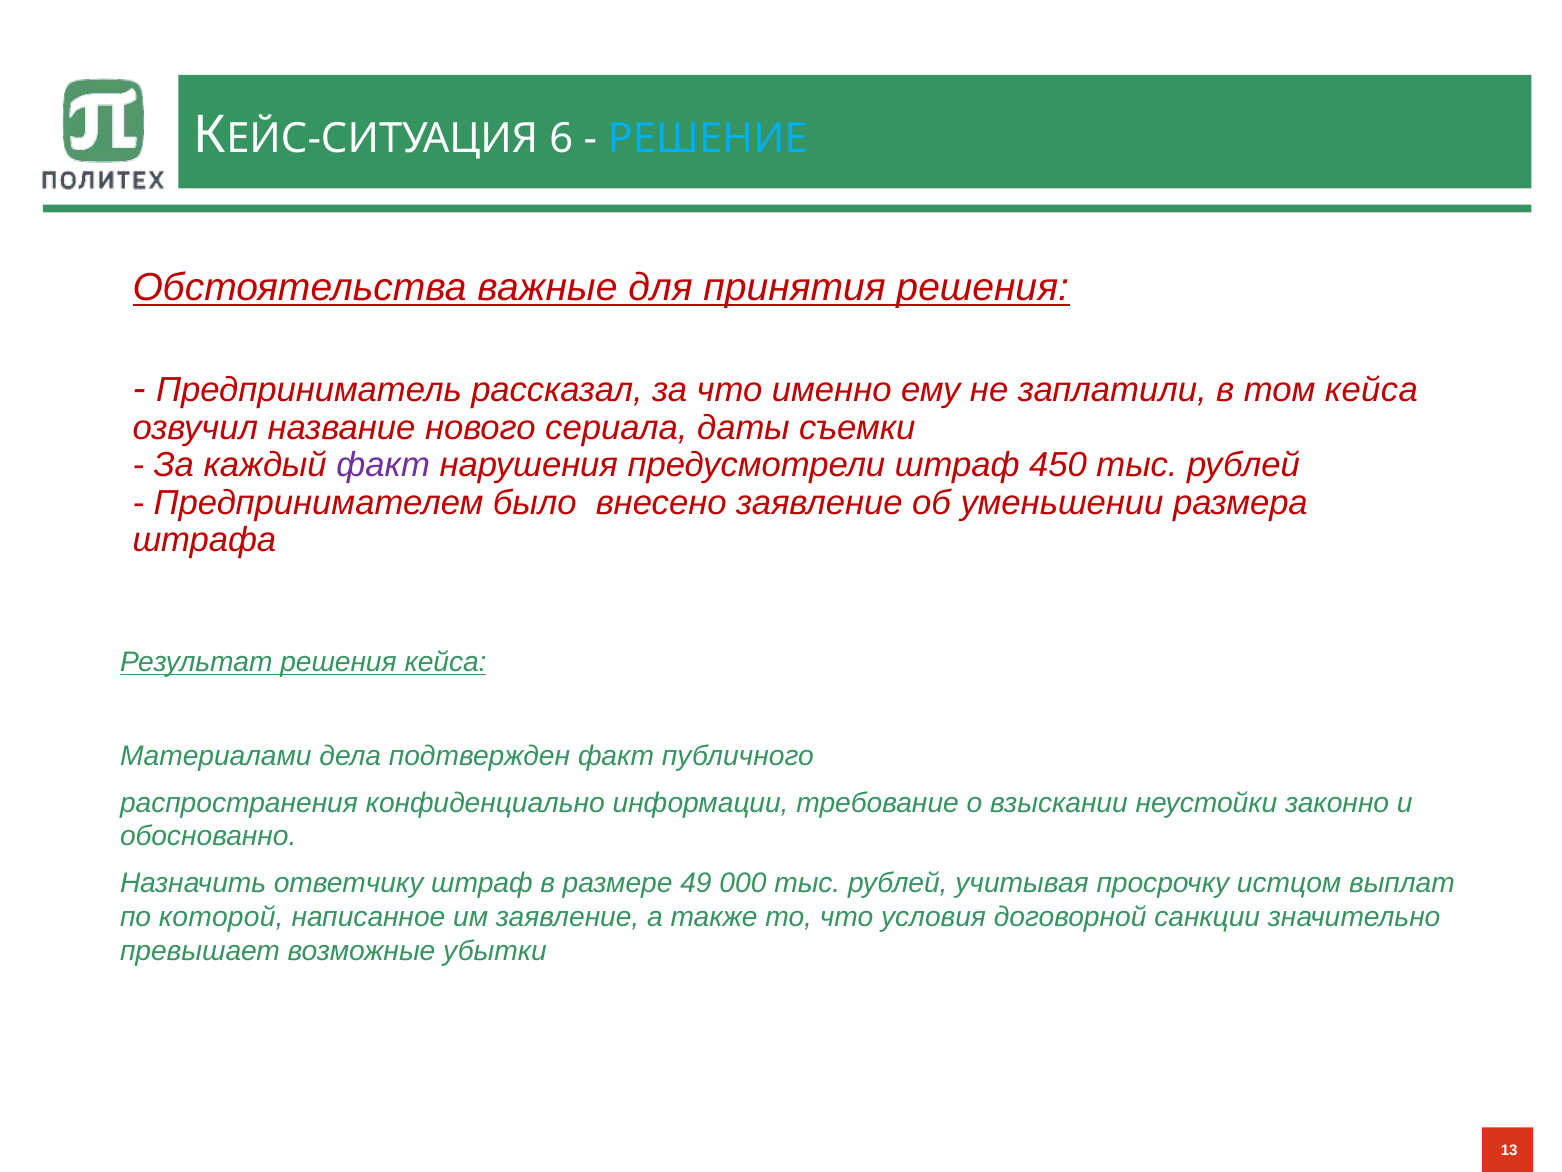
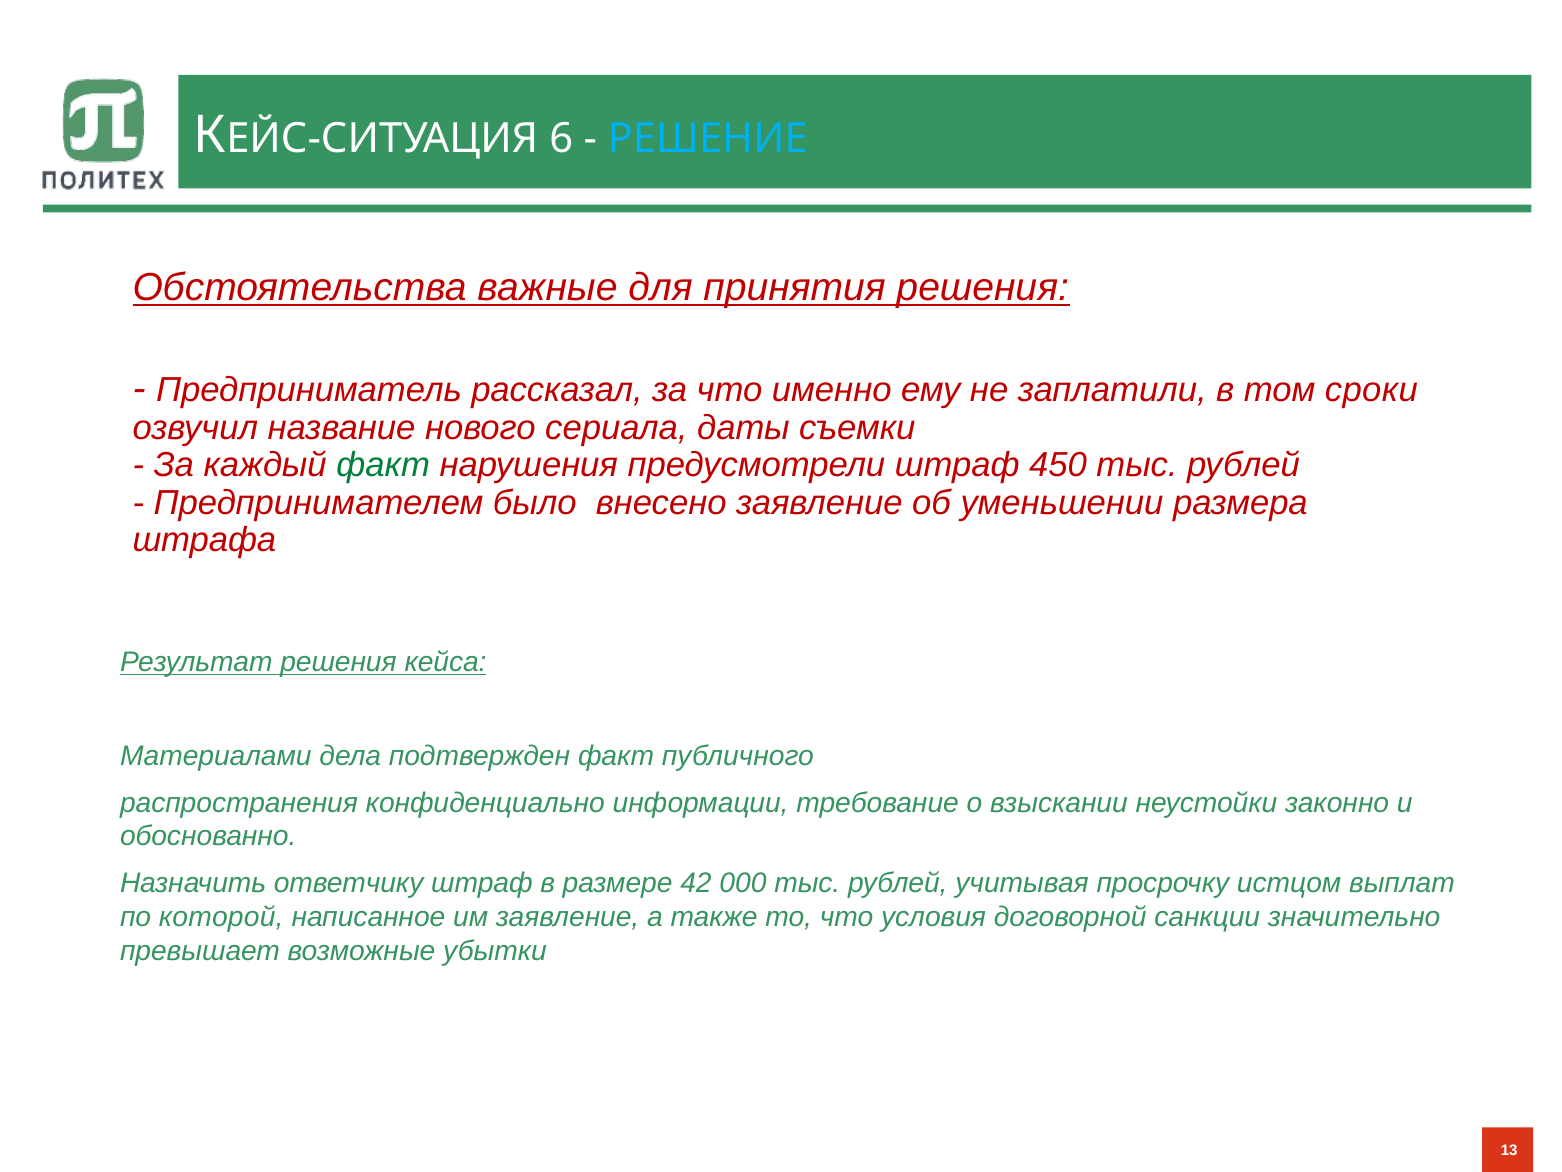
том кейса: кейса -> сроки
факт at (383, 465) colour: purple -> green
49: 49 -> 42
